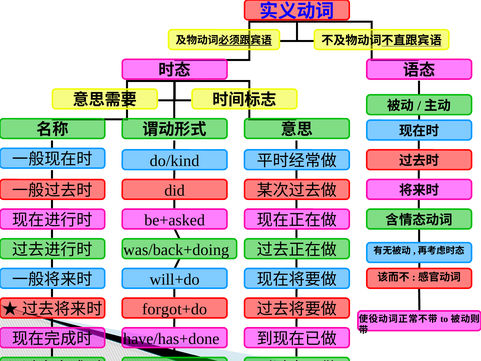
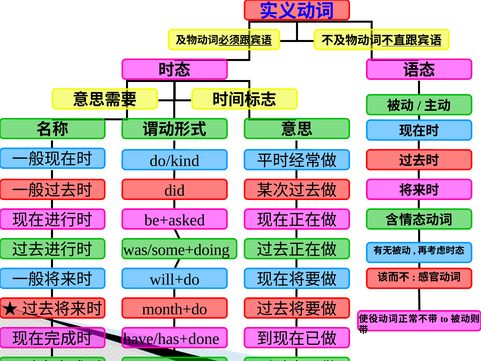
was/back+doing: was/back+doing -> was/some+doing
forgot+do: forgot+do -> month+do
